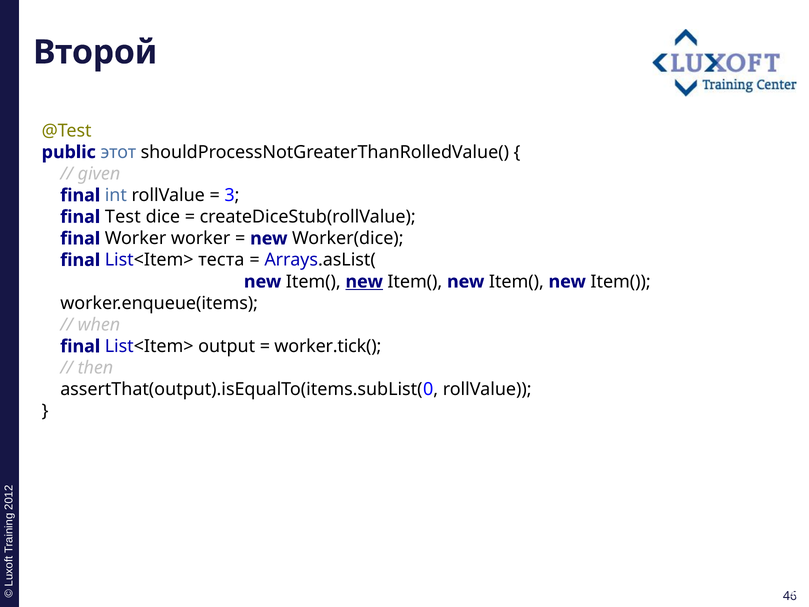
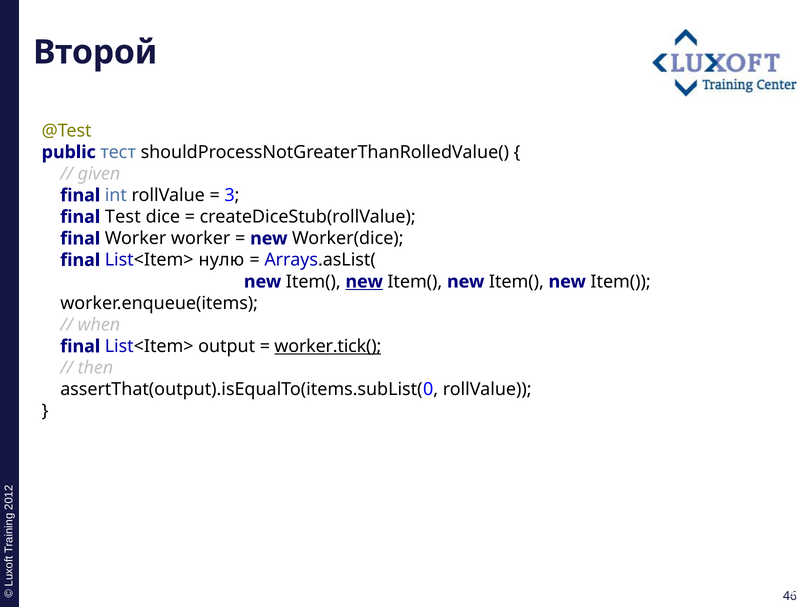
этот: этот -> тест
теста: теста -> нулю
worker.tick( underline: none -> present
